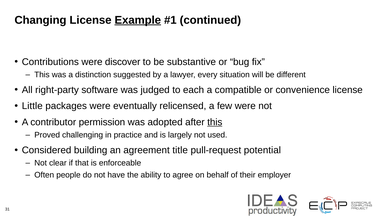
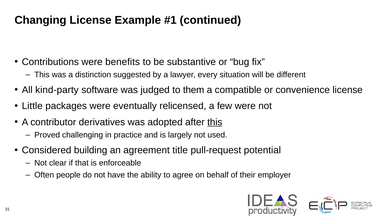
Example underline: present -> none
discover: discover -> benefits
right-party: right-party -> kind-party
each: each -> them
permission: permission -> derivatives
